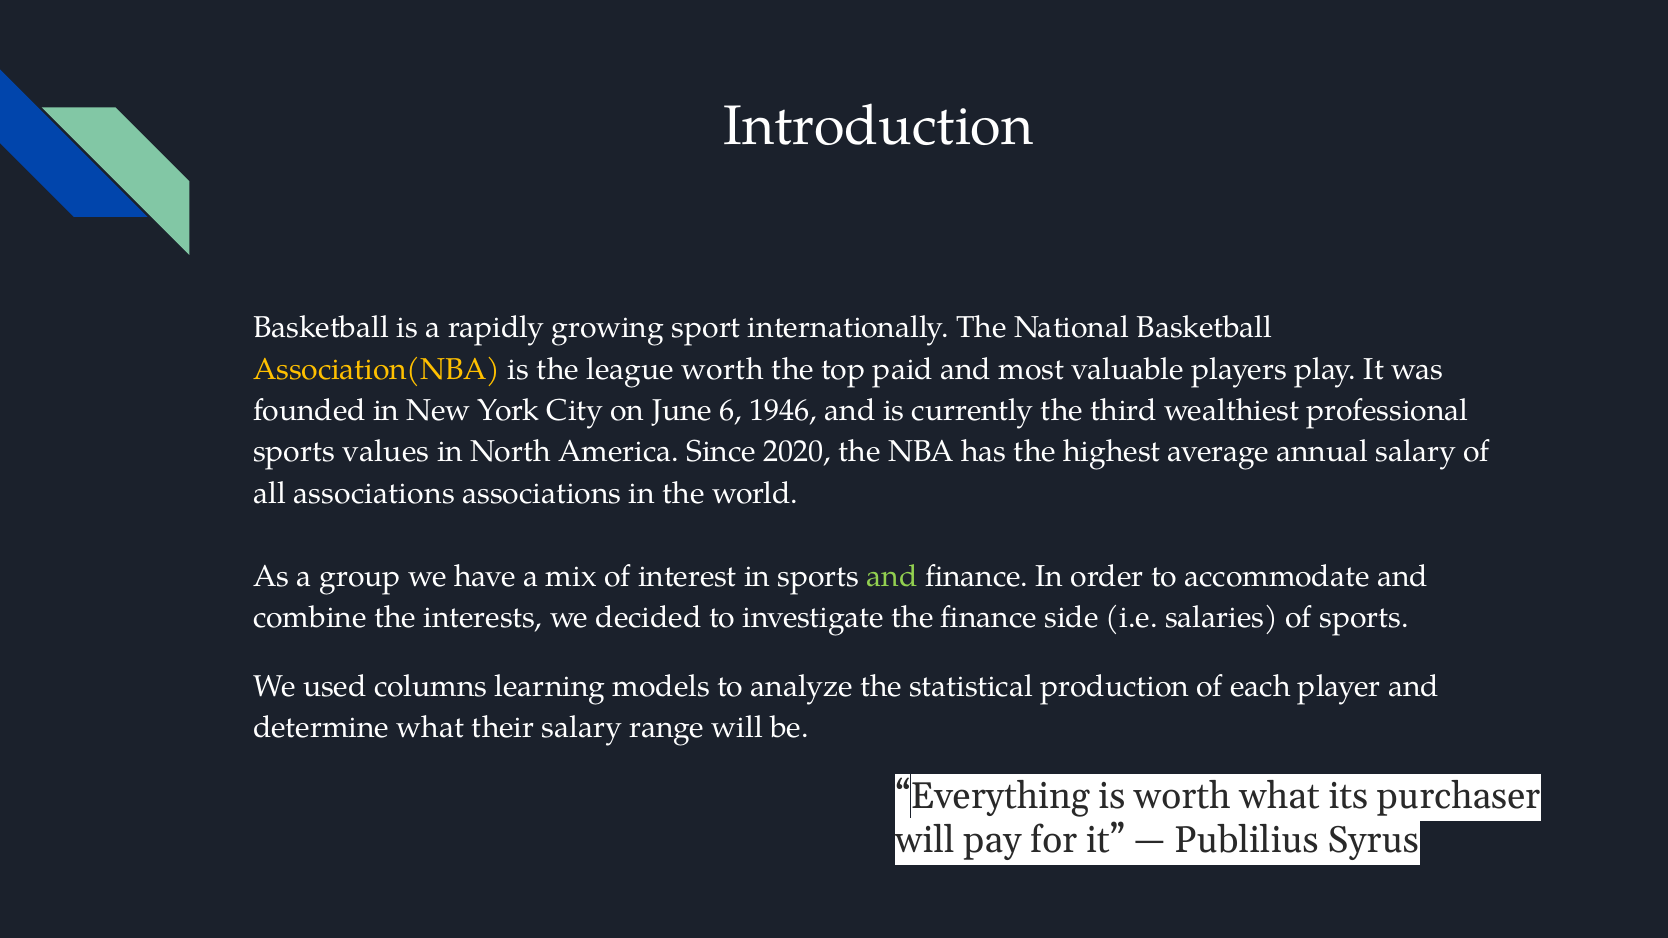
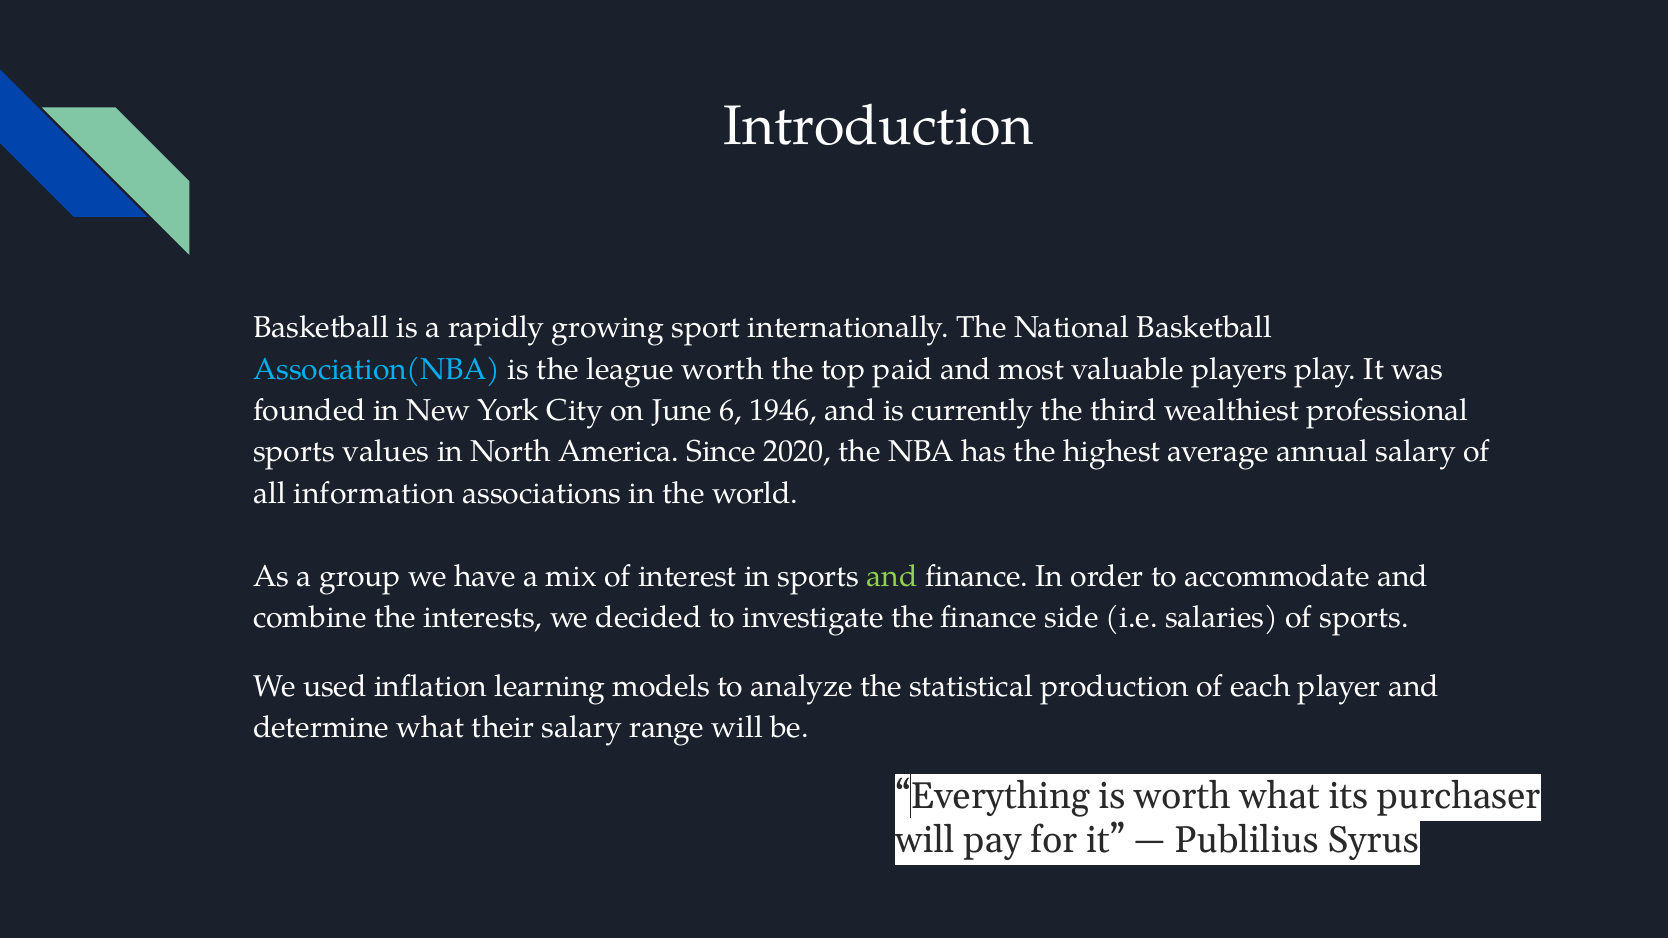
Association(NBA colour: yellow -> light blue
all associations: associations -> information
columns: columns -> inflation
